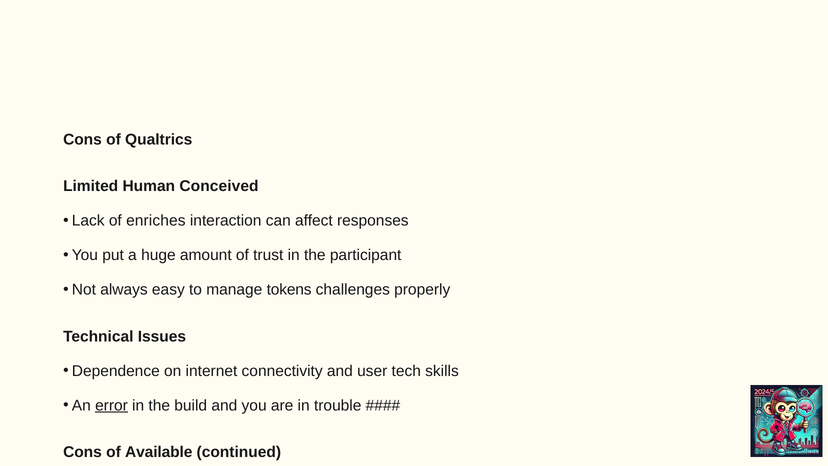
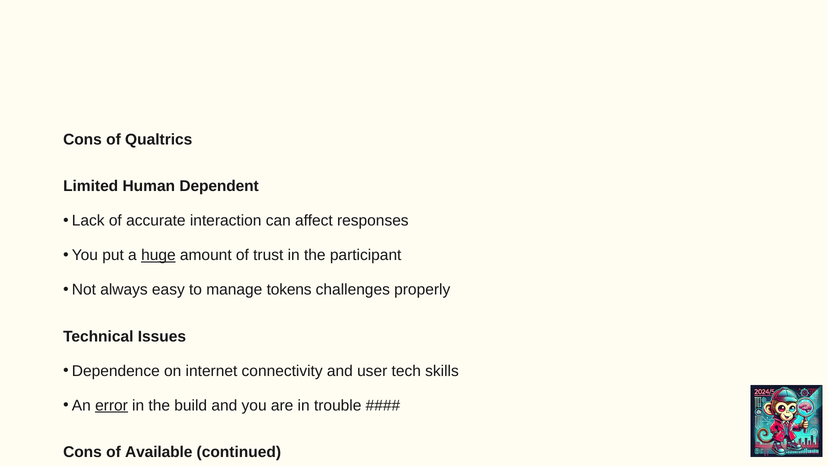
Conceived: Conceived -> Dependent
enriches: enriches -> accurate
huge underline: none -> present
